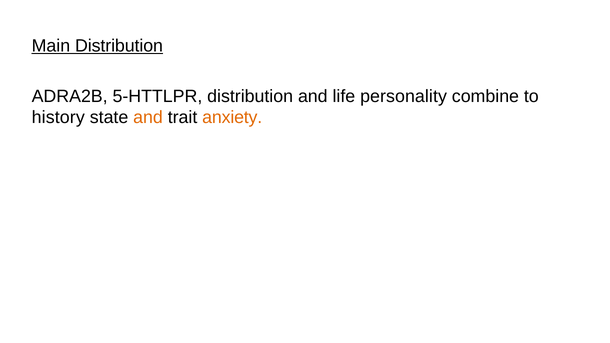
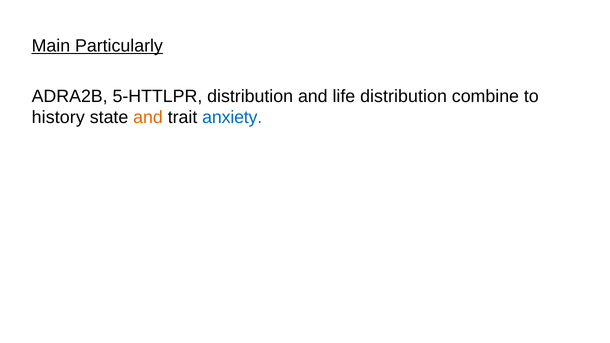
Main Distribution: Distribution -> Particularly
life personality: personality -> distribution
anxiety colour: orange -> blue
